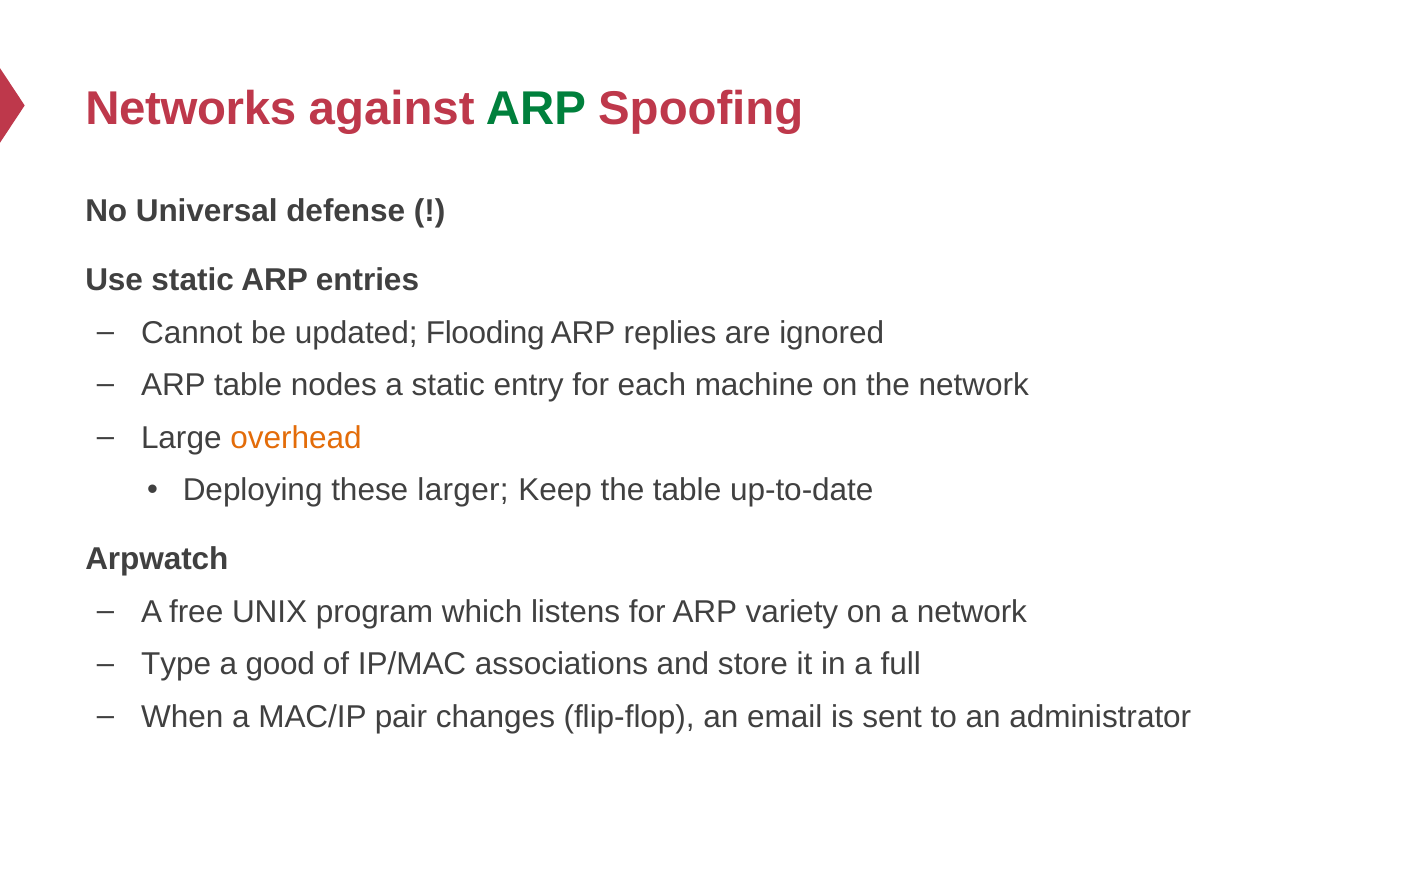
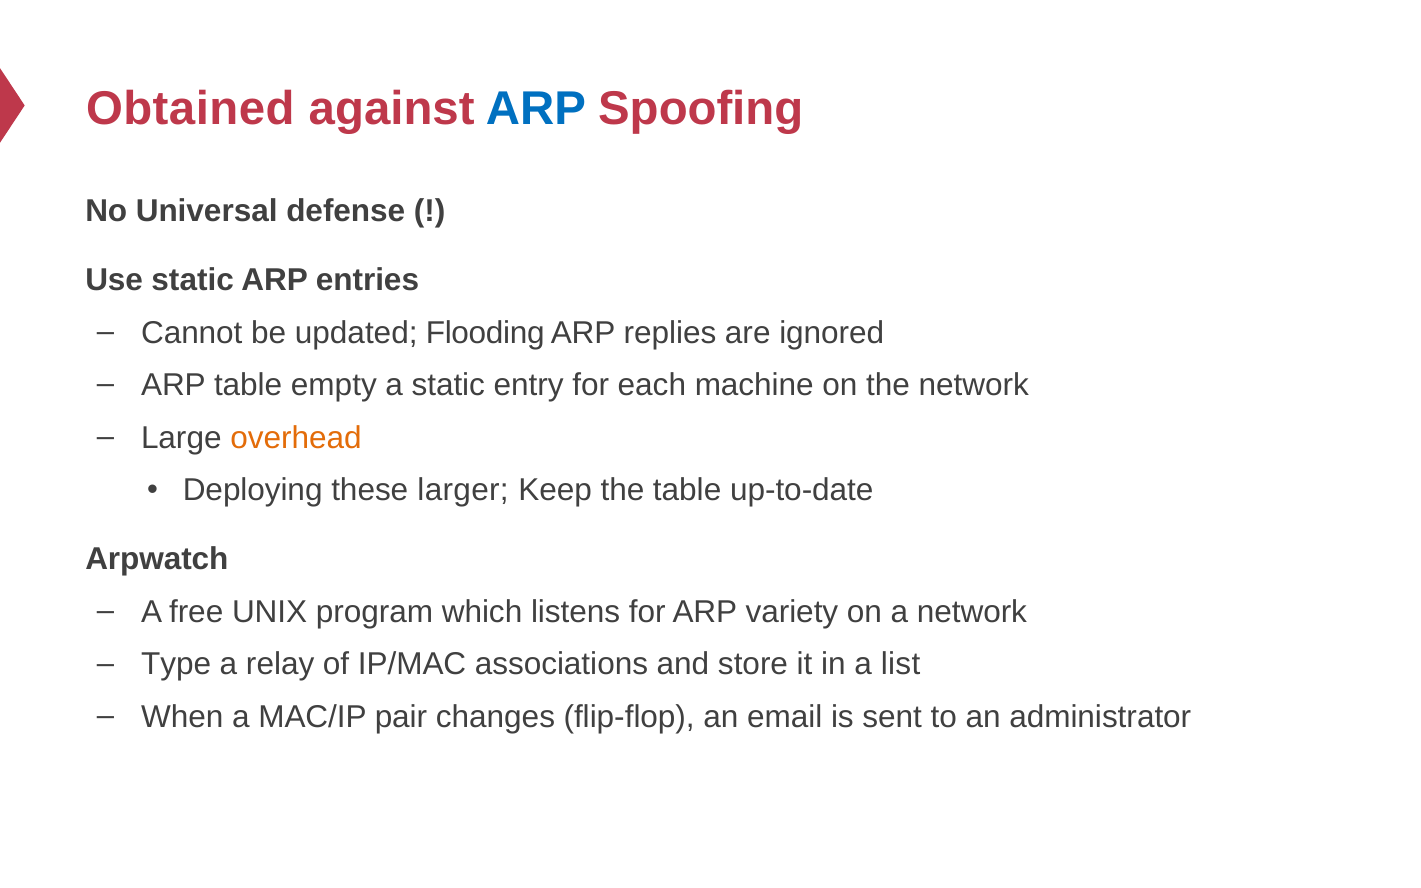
Networks: Networks -> Obtained
ARP at (536, 109) colour: green -> blue
nodes: nodes -> empty
good: good -> relay
full: full -> list
